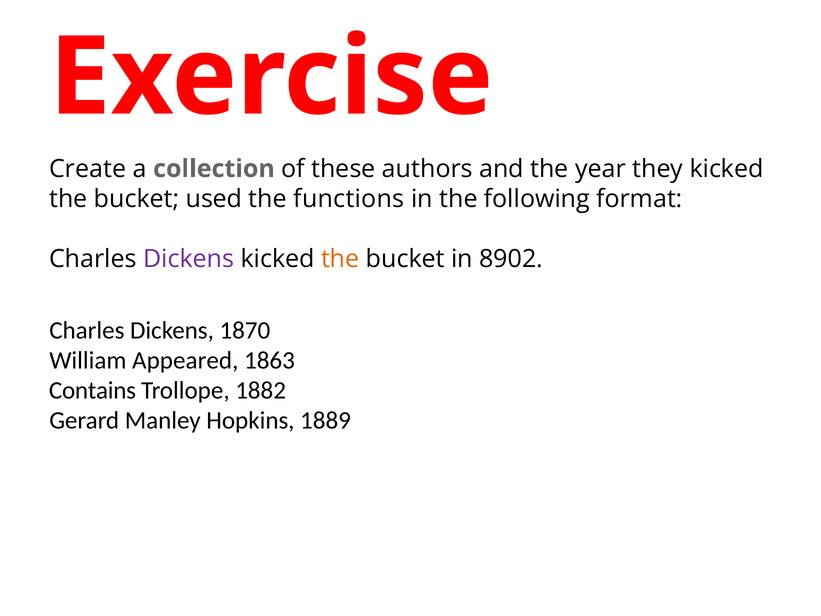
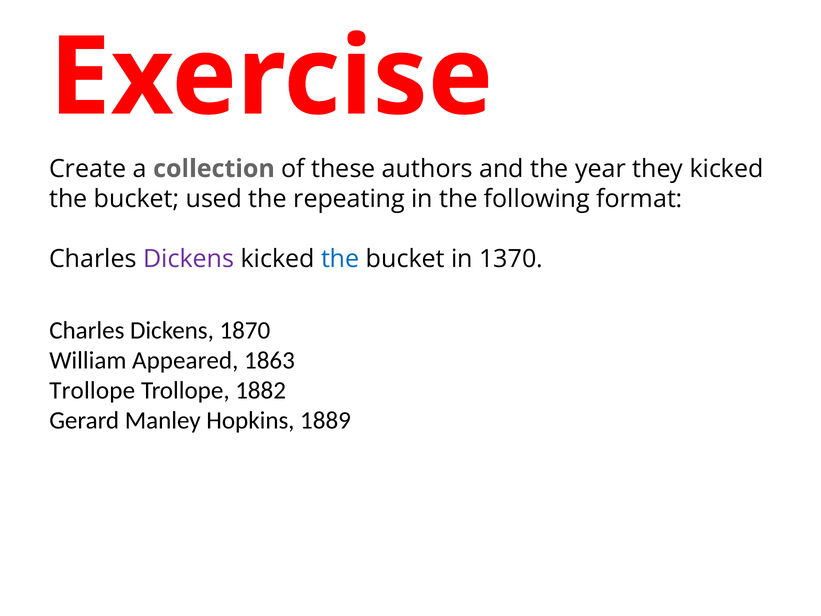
functions: functions -> repeating
the at (340, 259) colour: orange -> blue
8902: 8902 -> 1370
Contains at (92, 390): Contains -> Trollope
